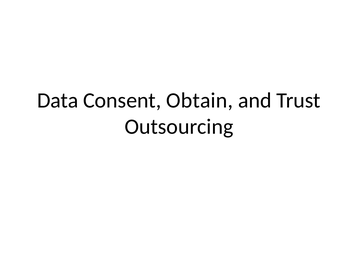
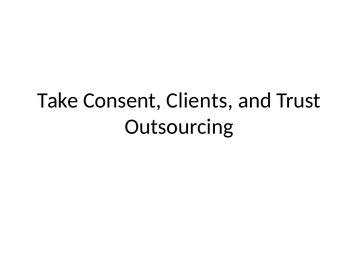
Data: Data -> Take
Obtain: Obtain -> Clients
